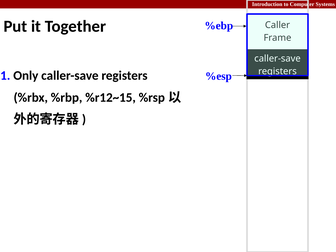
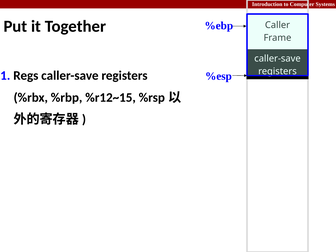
Only: Only -> Regs
